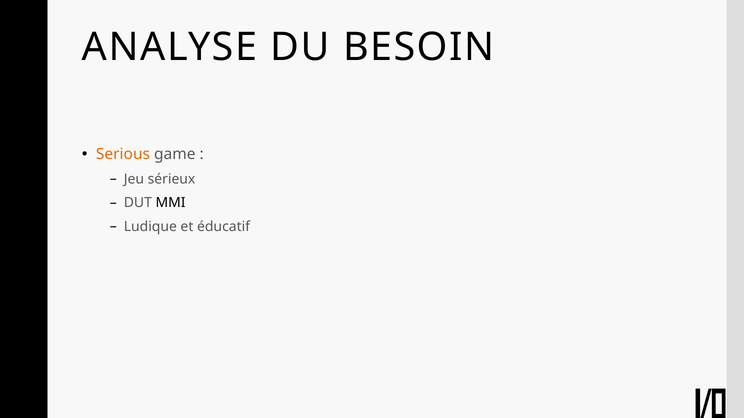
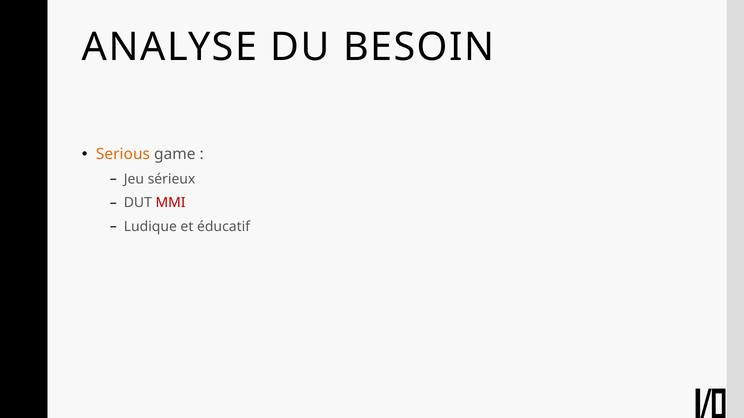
MMI colour: black -> red
